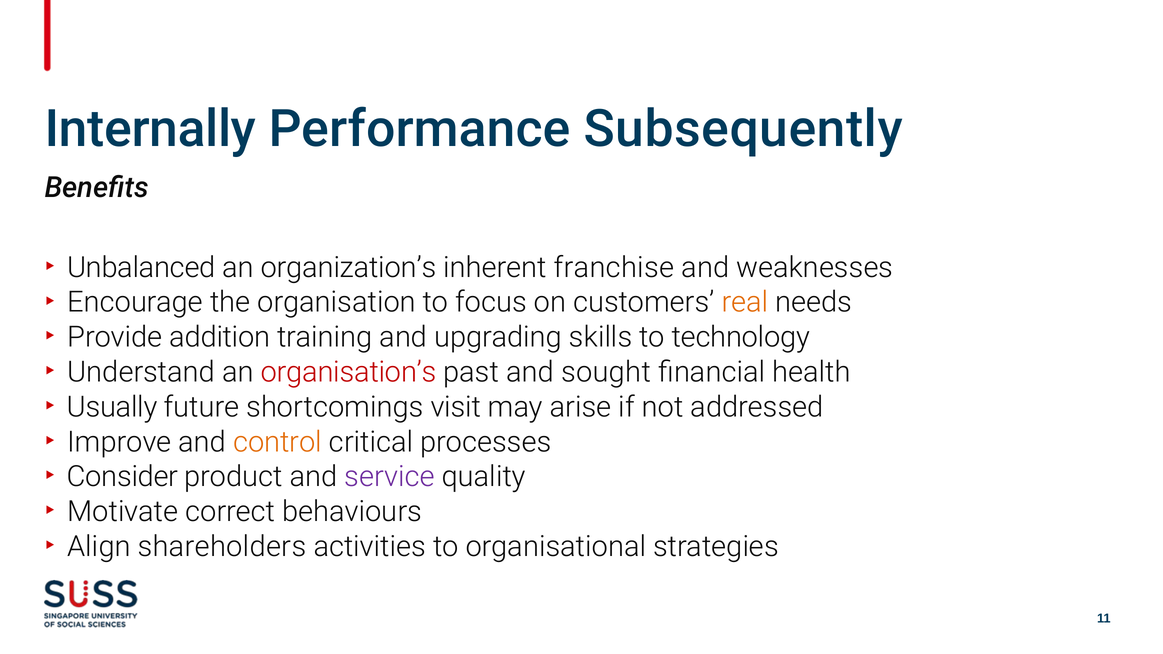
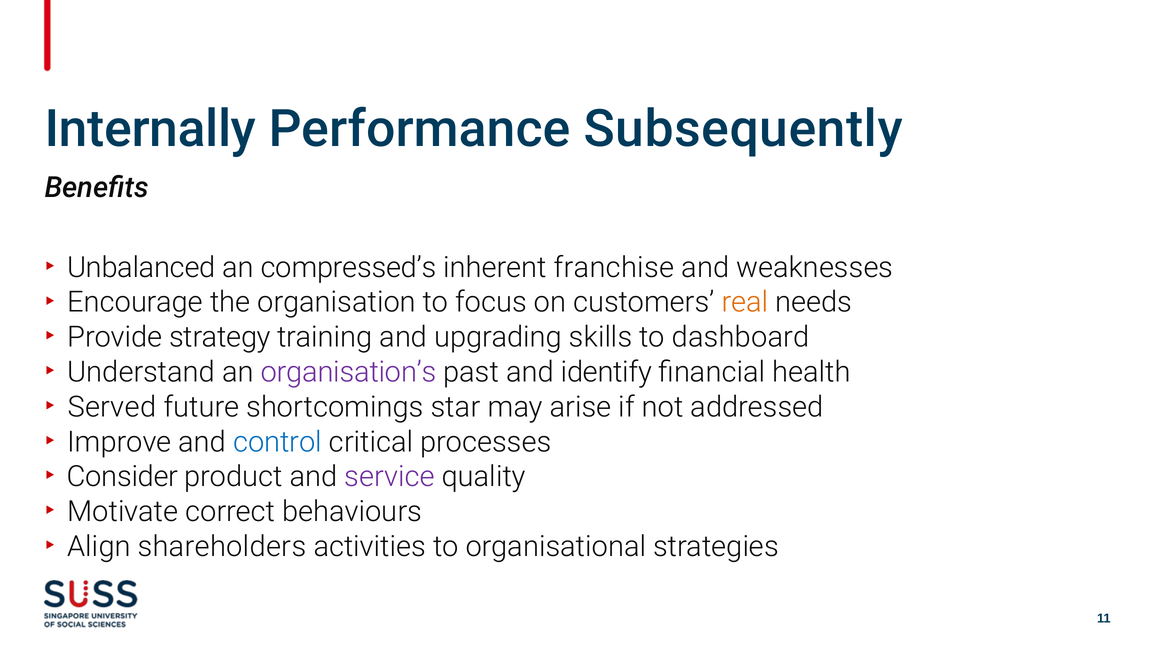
organization’s: organization’s -> compressed’s
addition: addition -> strategy
technology: technology -> dashboard
organisation’s colour: red -> purple
sought: sought -> identify
Usually: Usually -> Served
visit: visit -> star
control colour: orange -> blue
